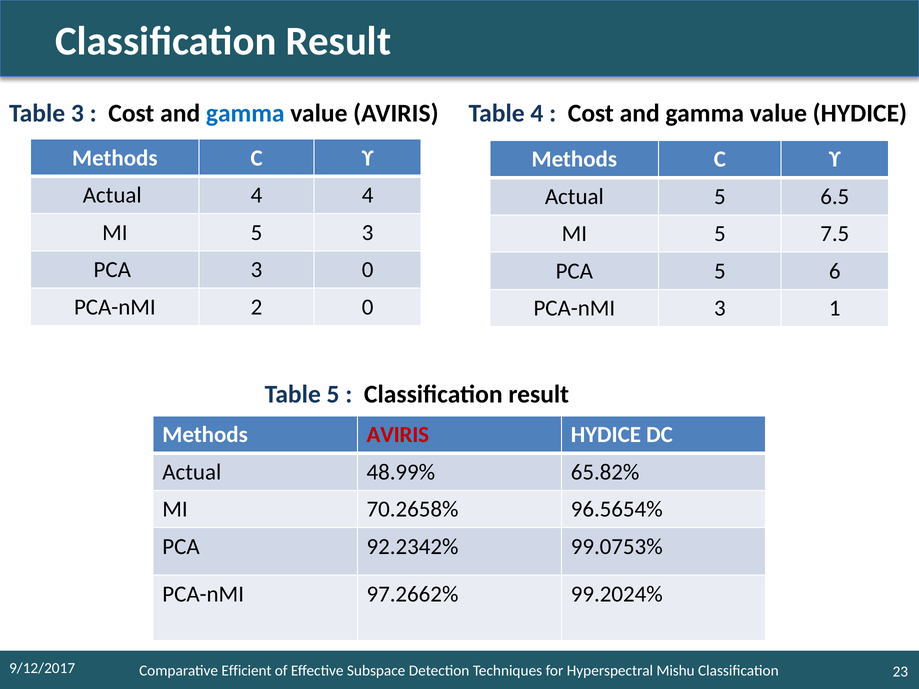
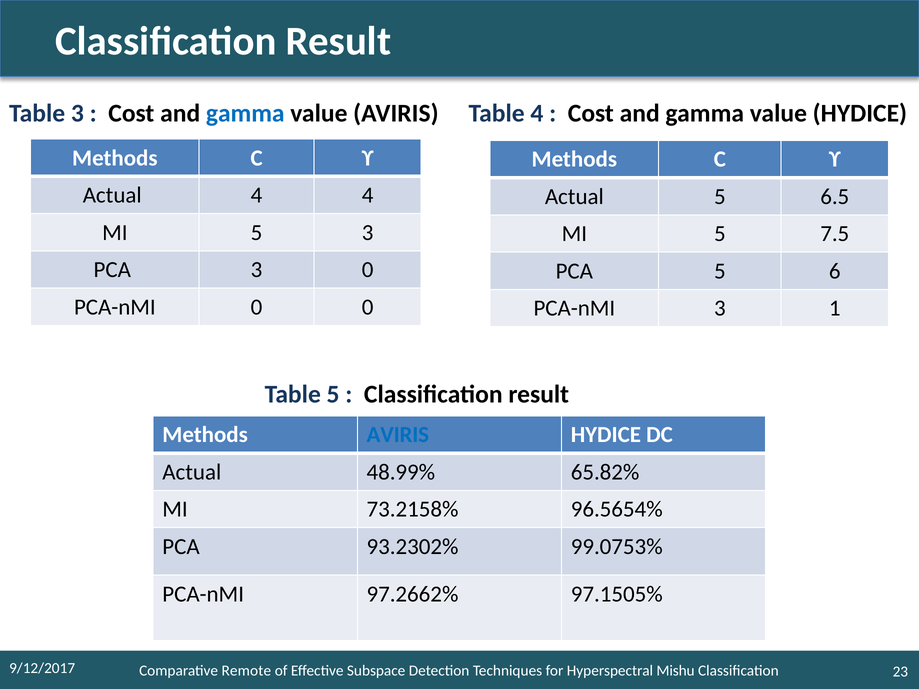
PCA-nMI 2: 2 -> 0
AVIRIS at (398, 435) colour: red -> blue
70.2658%: 70.2658% -> 73.2158%
92.2342%: 92.2342% -> 93.2302%
99.2024%: 99.2024% -> 97.1505%
Efficient: Efficient -> Remote
